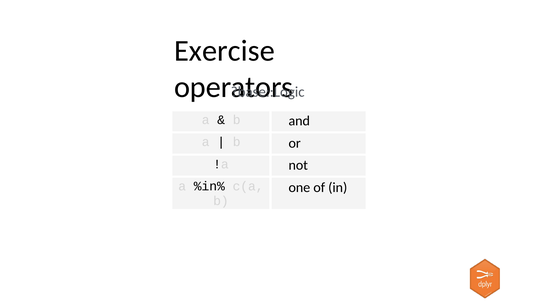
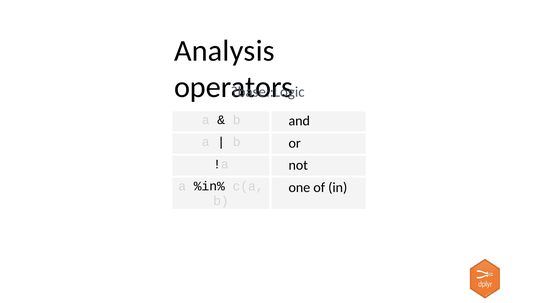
Exercise: Exercise -> Analysis
